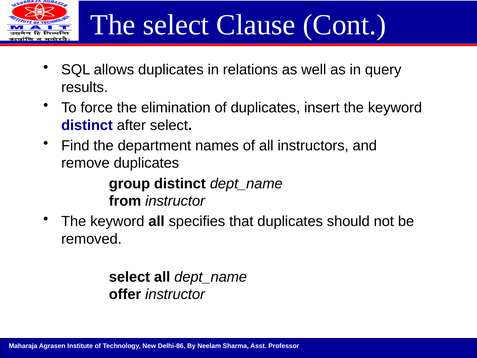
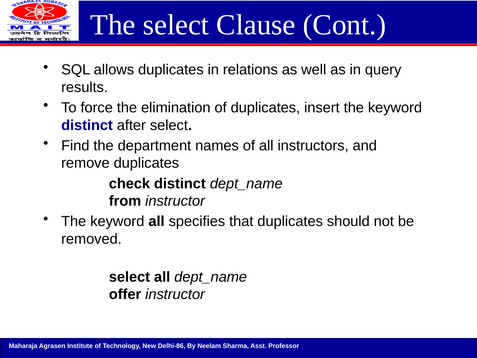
group: group -> check
